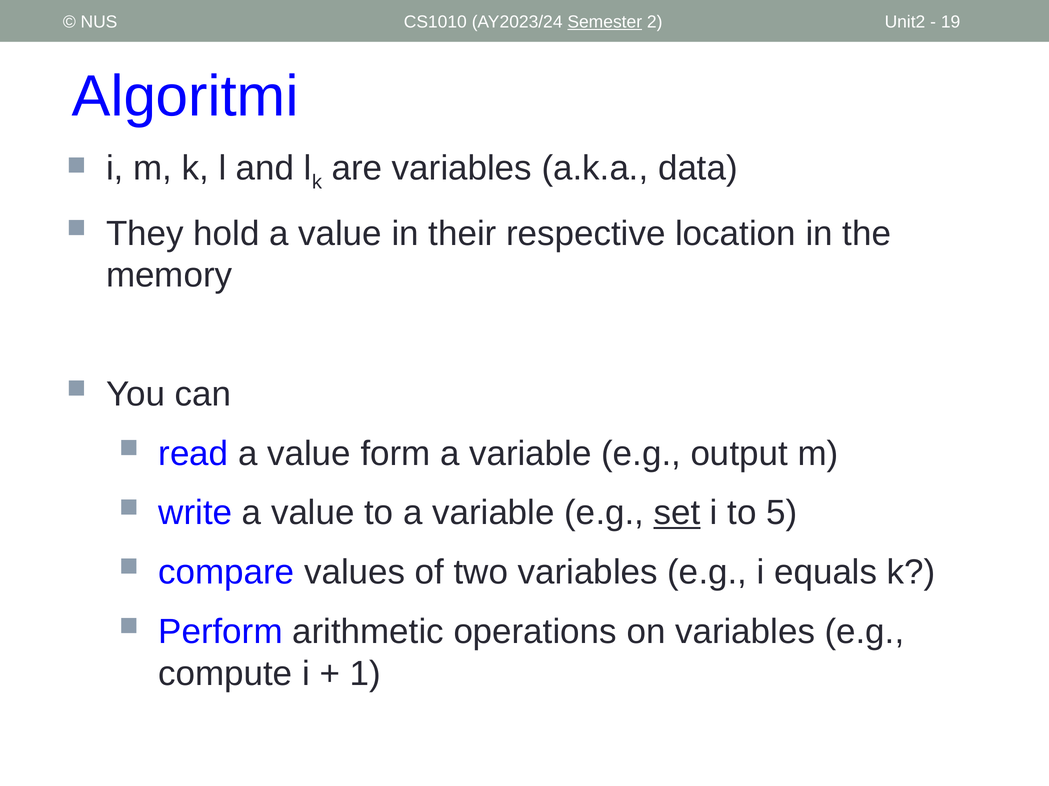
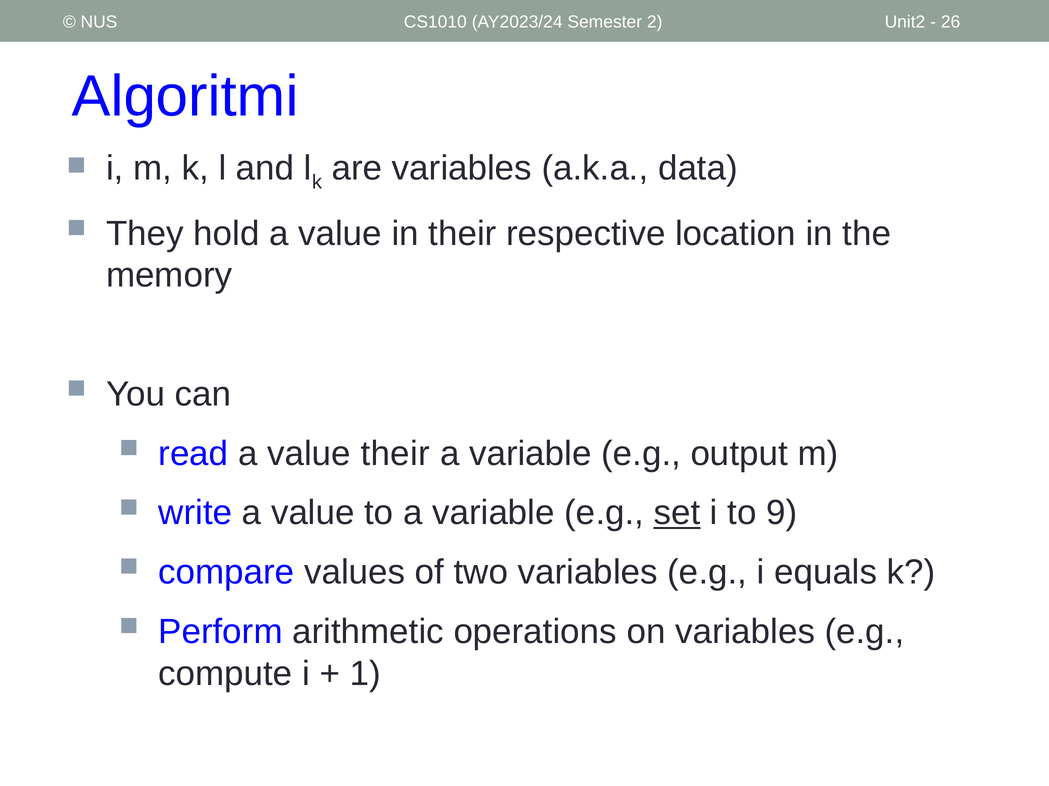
Semester underline: present -> none
19: 19 -> 26
value form: form -> their
5: 5 -> 9
